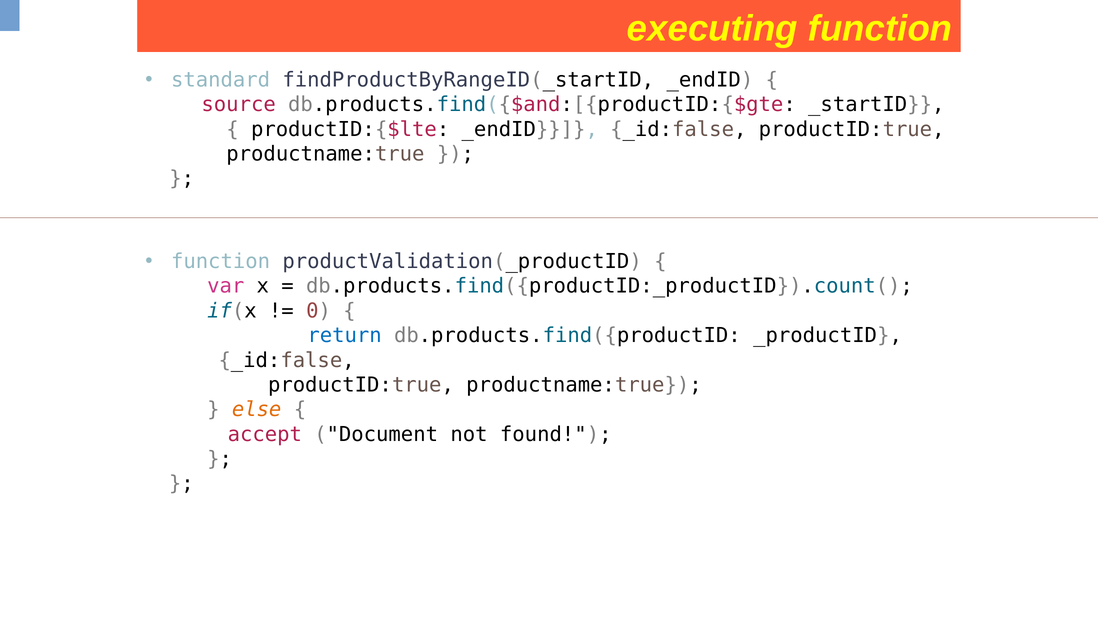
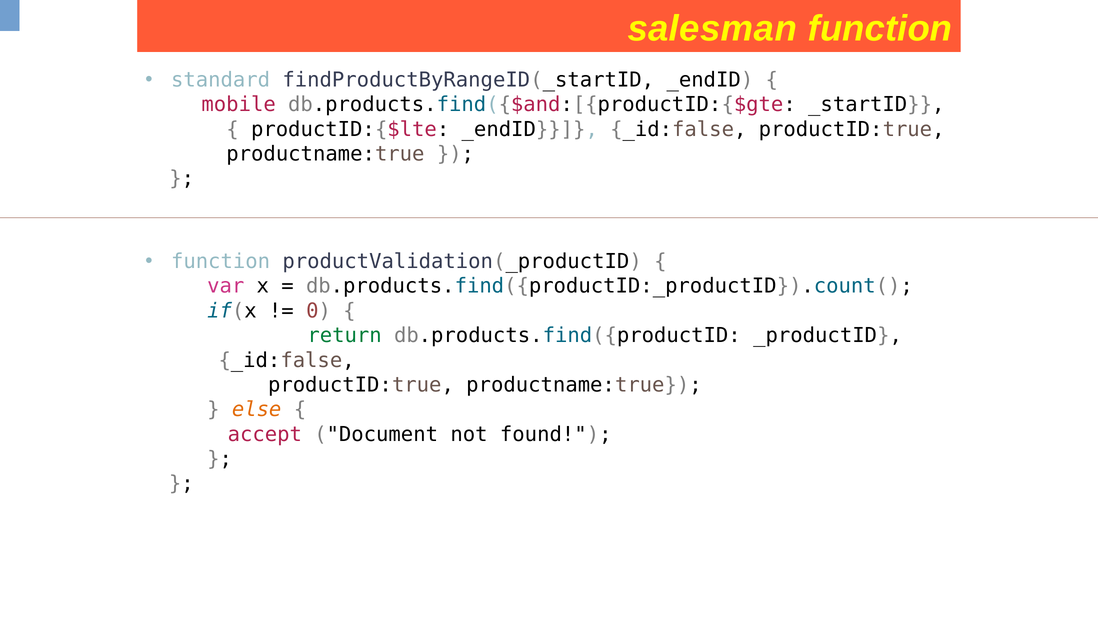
executing: executing -> salesman
source: source -> mobile
return colour: blue -> green
